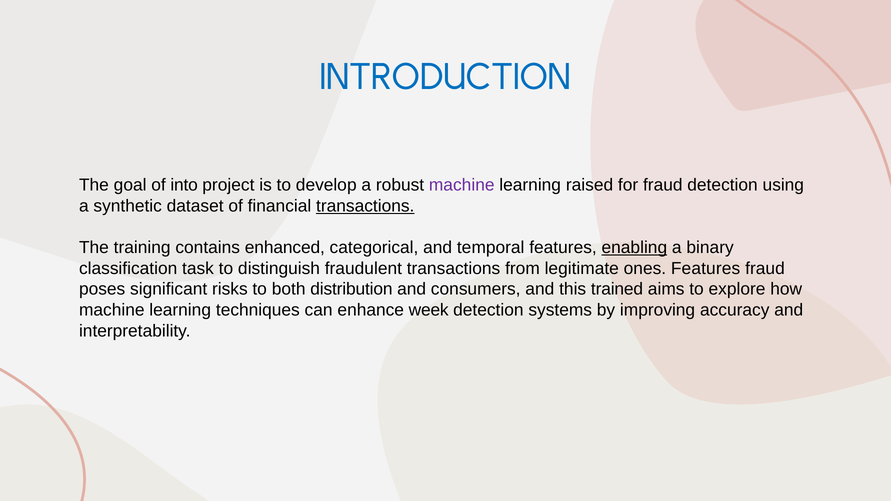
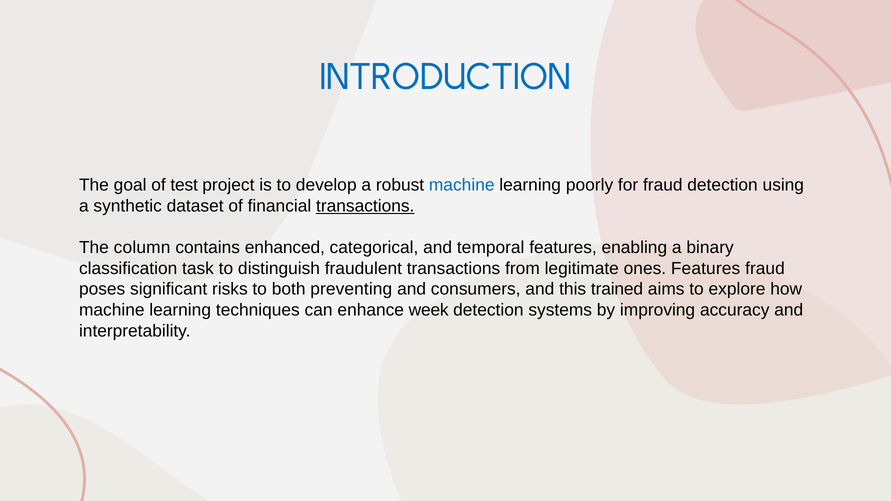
into: into -> test
machine at (462, 185) colour: purple -> blue
raised: raised -> poorly
training: training -> column
enabling underline: present -> none
distribution: distribution -> preventing
